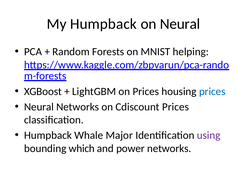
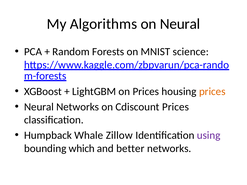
My Humpback: Humpback -> Algorithms
helping: helping -> science
prices at (212, 92) colour: blue -> orange
Major: Major -> Zillow
power: power -> better
